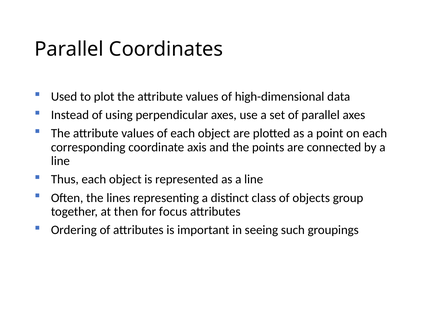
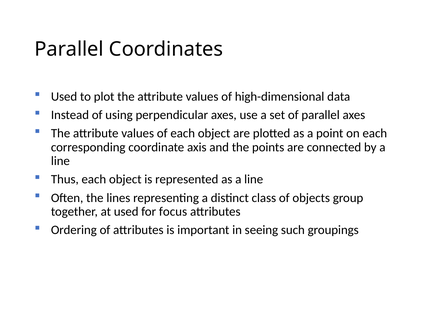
at then: then -> used
